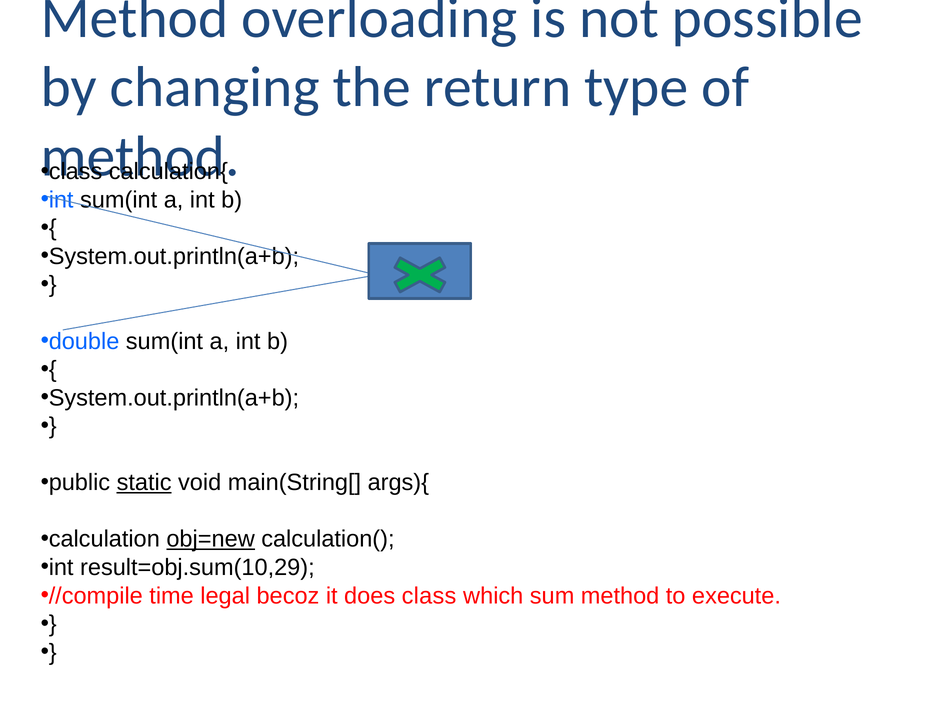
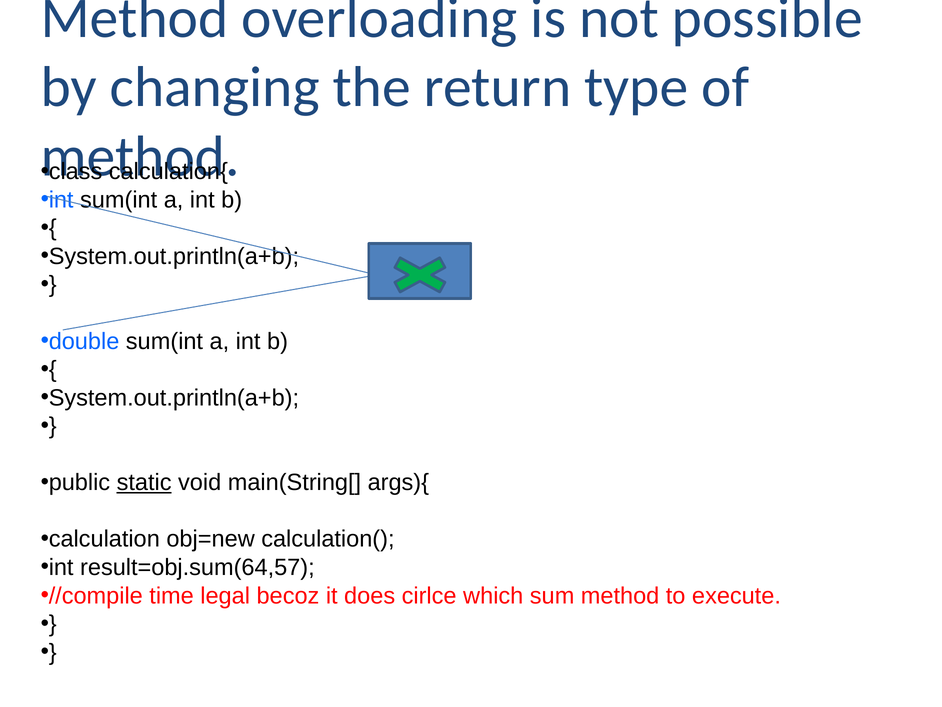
obj=new underline: present -> none
result=obj.sum(10,29: result=obj.sum(10,29 -> result=obj.sum(64,57
does class: class -> cirlce
